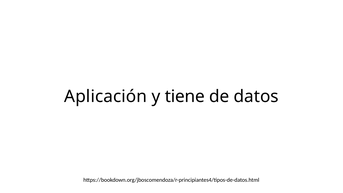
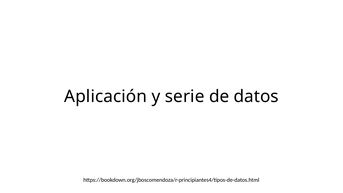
tiene: tiene -> serie
